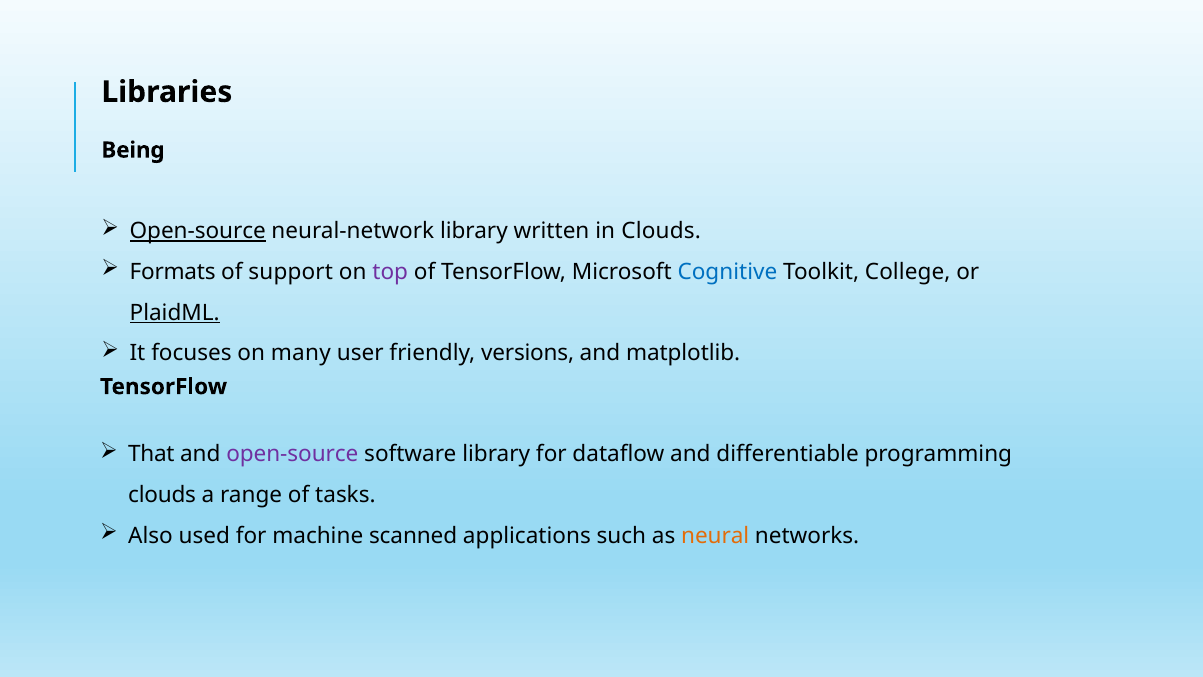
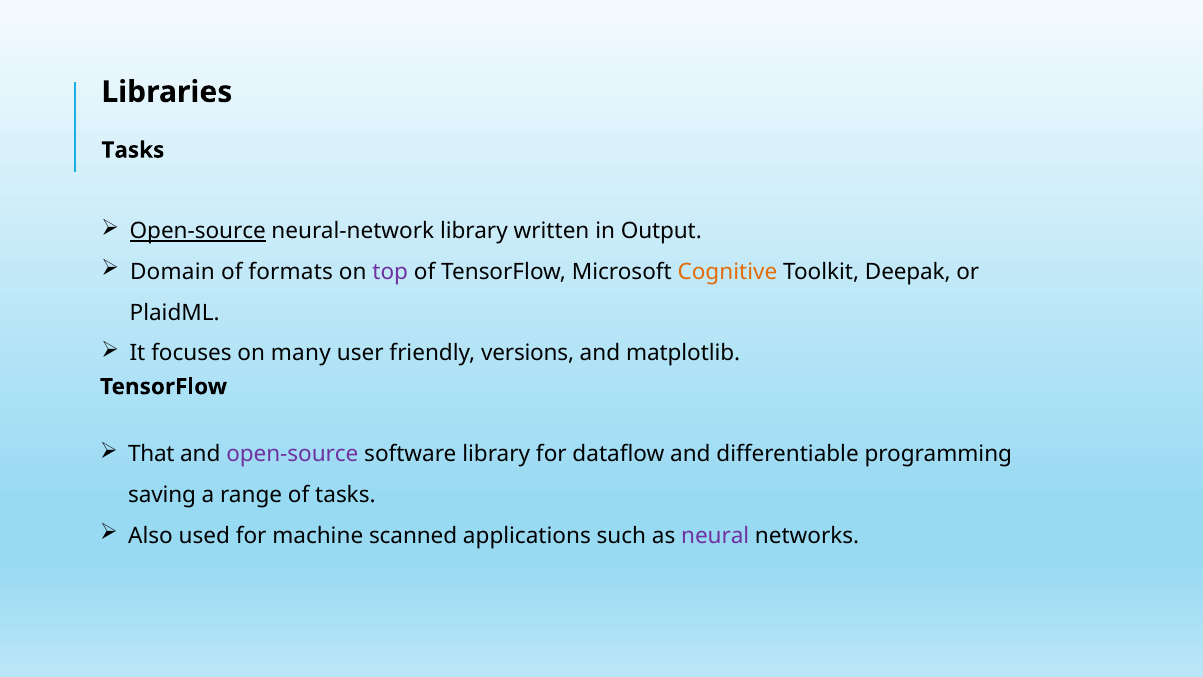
Being at (133, 150): Being -> Tasks
in Clouds: Clouds -> Output
Formats: Formats -> Domain
support: support -> formats
Cognitive colour: blue -> orange
College: College -> Deepak
PlaidML underline: present -> none
clouds at (162, 495): clouds -> saving
neural colour: orange -> purple
